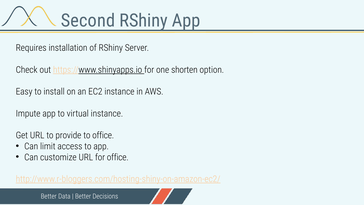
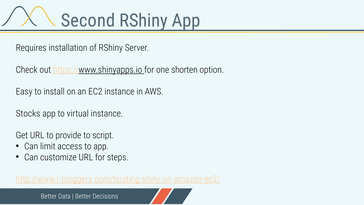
Impute: Impute -> Stocks
to office: office -> script
for office: office -> steps
